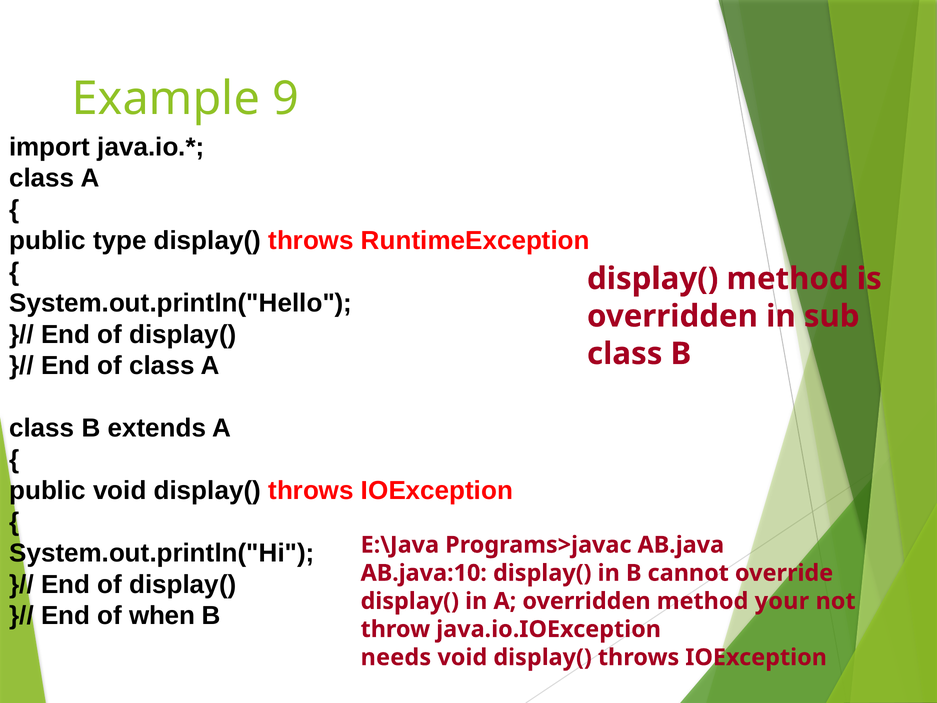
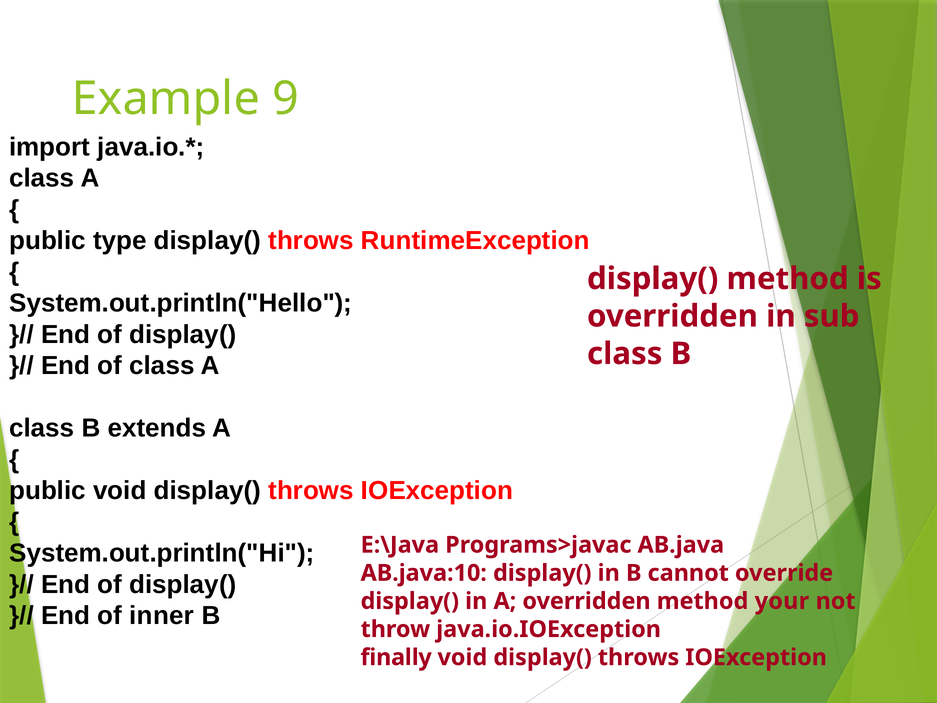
when: when -> inner
needs: needs -> finally
